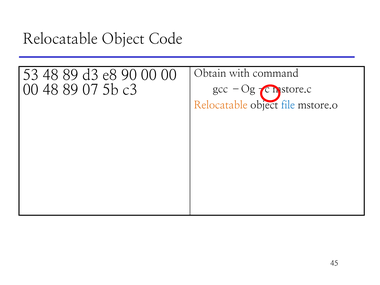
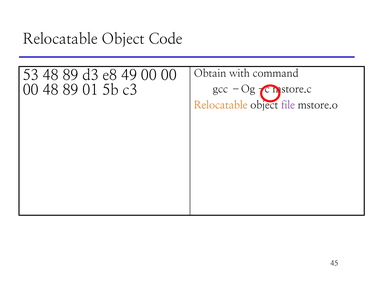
90: 90 -> 49
07: 07 -> 01
file colour: blue -> purple
